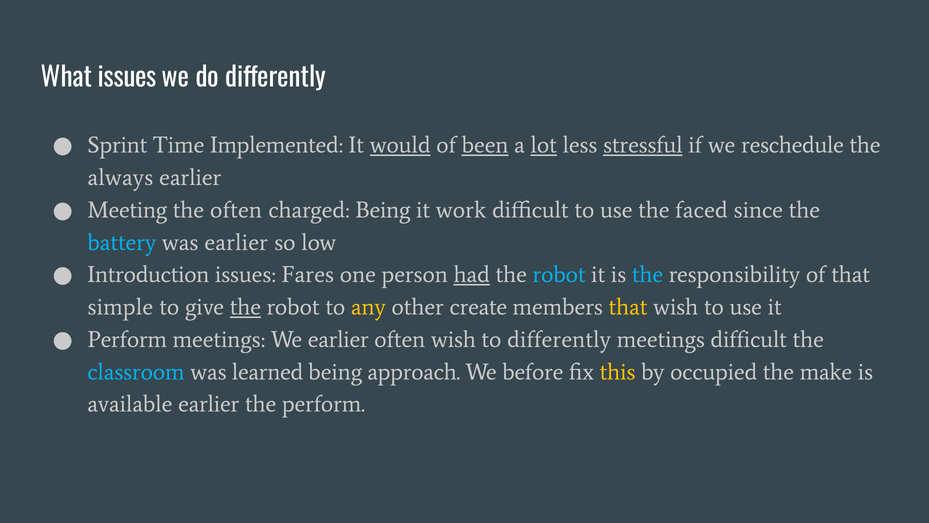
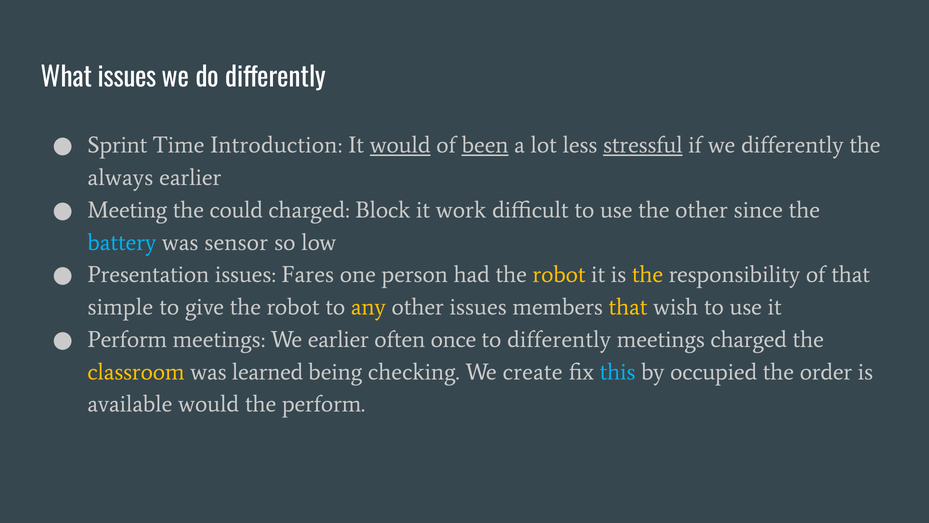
Implemented: Implemented -> Introduction
lot underline: present -> none
we reschedule: reschedule -> differently
the often: often -> could
charged Being: Being -> Block
the faced: faced -> other
was earlier: earlier -> sensor
Introduction: Introduction -> Presentation
had underline: present -> none
robot at (559, 275) colour: light blue -> yellow
the at (647, 275) colour: light blue -> yellow
the at (245, 307) underline: present -> none
other create: create -> issues
often wish: wish -> once
meetings difficult: difficult -> charged
classroom colour: light blue -> yellow
approach: approach -> checking
before: before -> create
this colour: yellow -> light blue
make: make -> order
available earlier: earlier -> would
